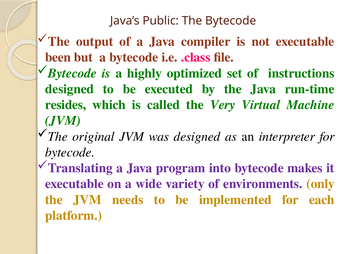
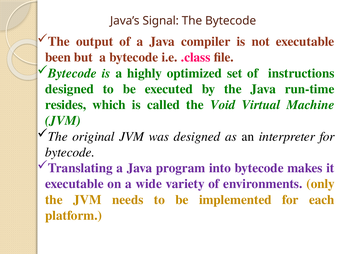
Public: Public -> Signal
Very: Very -> Void
